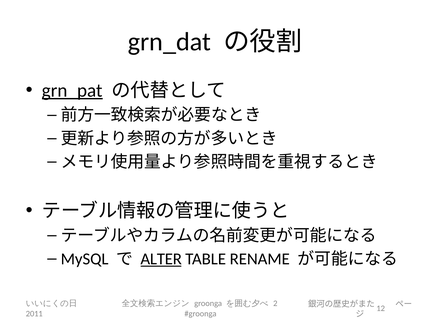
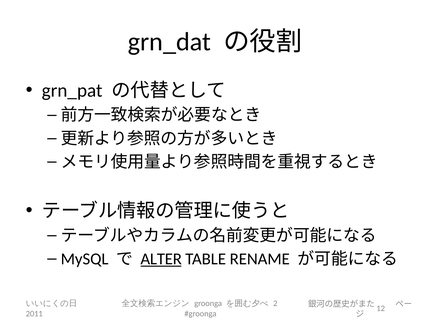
grn_pat underline: present -> none
